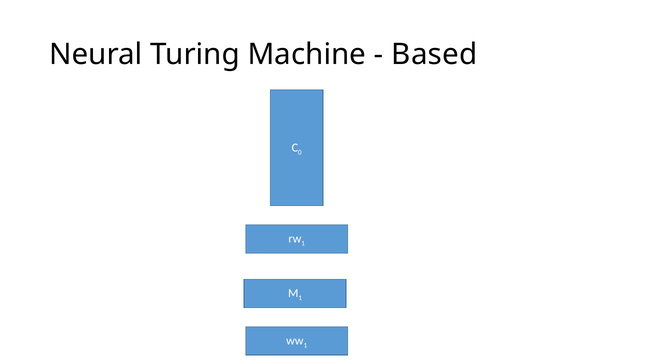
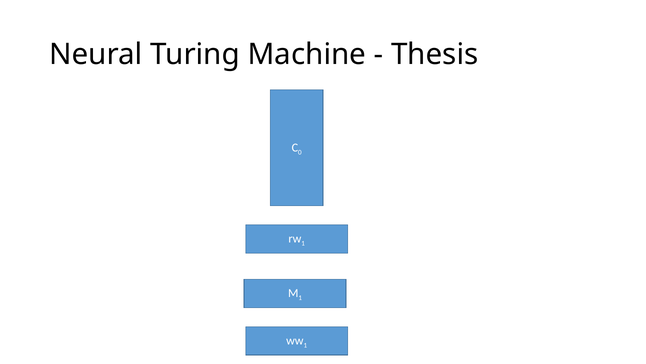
Based: Based -> Thesis
